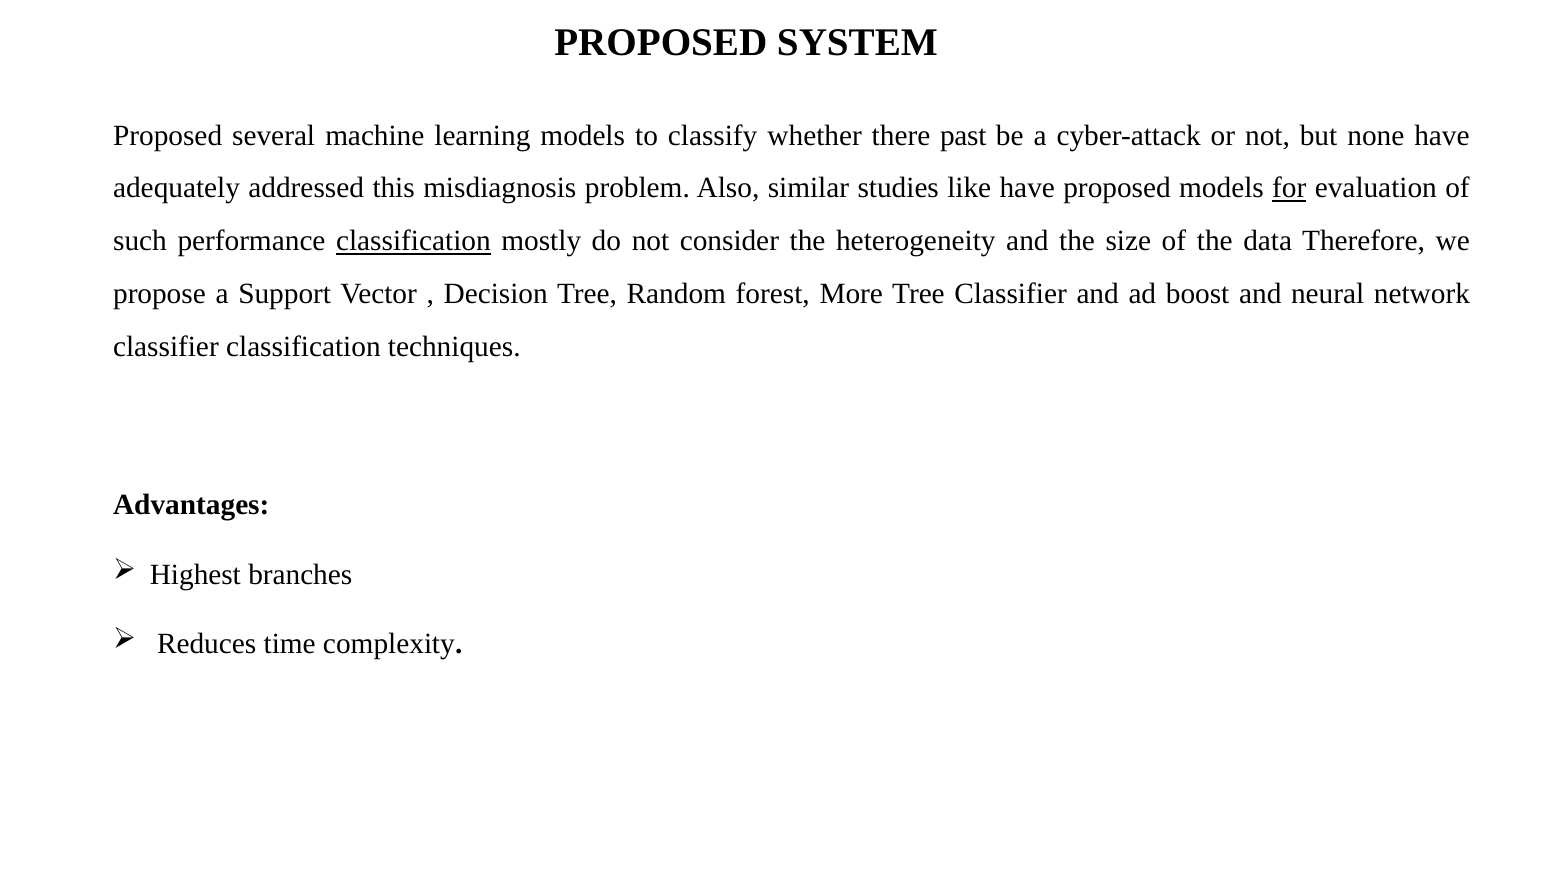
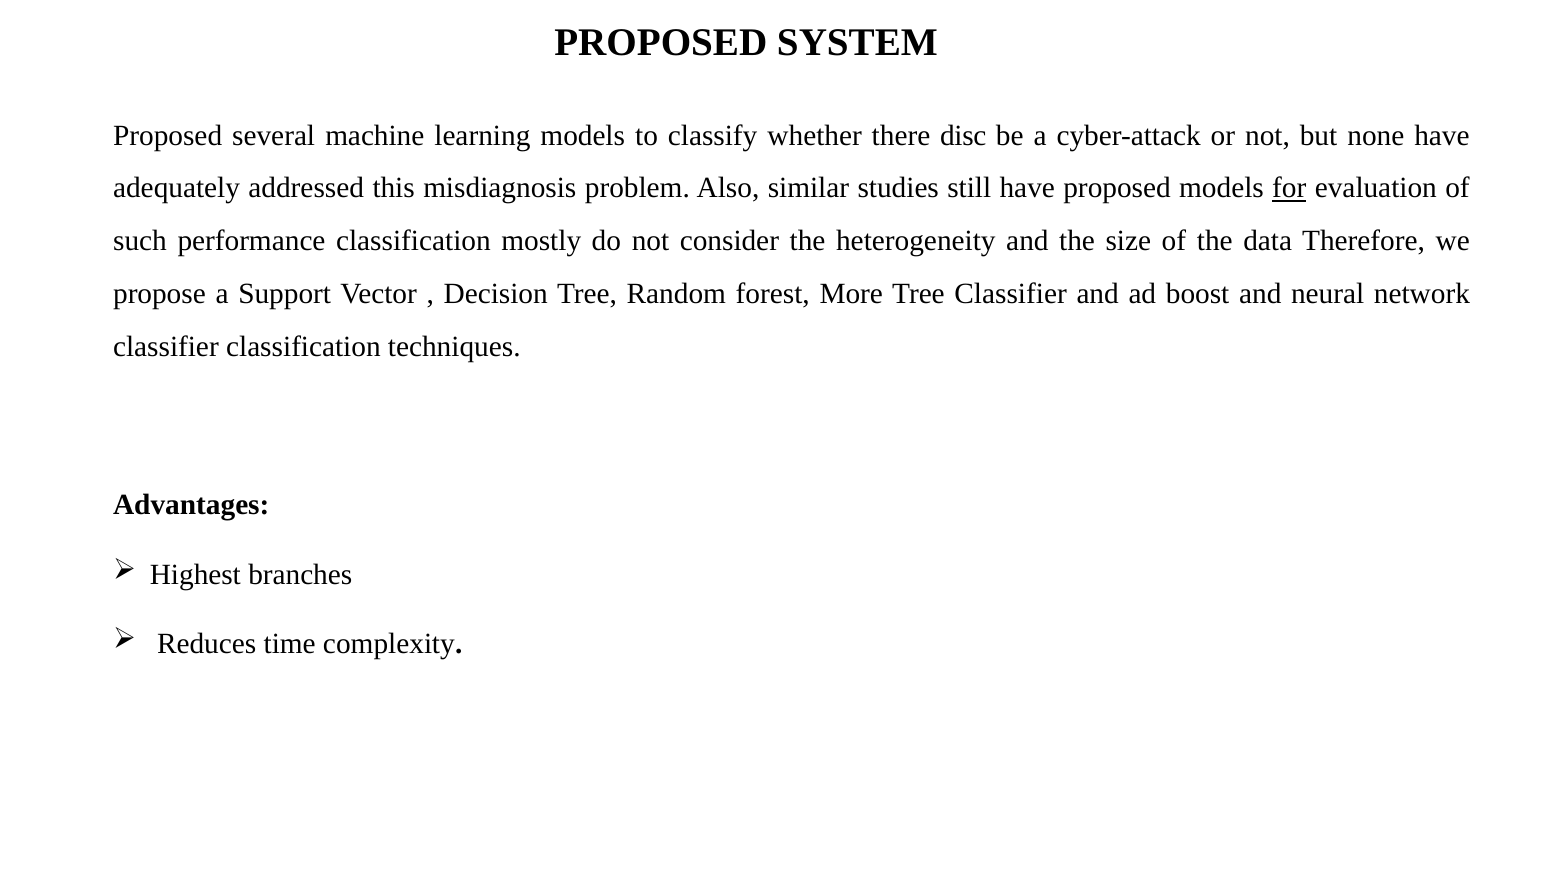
past: past -> disc
like: like -> still
classification at (413, 241) underline: present -> none
